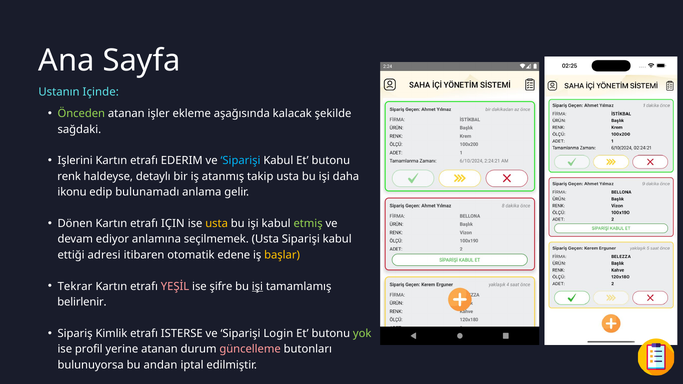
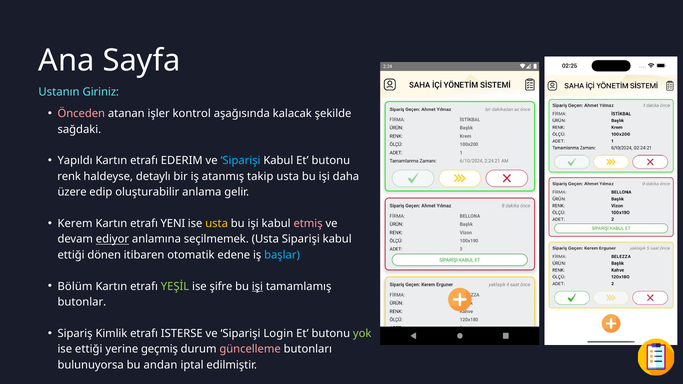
Içinde: Içinde -> Giriniz
Önceden colour: light green -> pink
ekleme: ekleme -> kontrol
Işlerini: Işlerini -> Yapıldı
ikonu: ikonu -> üzere
bulunamadı: bulunamadı -> oluşturabilir
Dönen: Dönen -> Kerem
IÇIN: IÇIN -> YENI
etmiş colour: light green -> pink
ediyor underline: none -> present
adresi: adresi -> dönen
başlar colour: yellow -> light blue
Tekrar: Tekrar -> Bölüm
YEŞİL colour: pink -> light green
belirlenir: belirlenir -> butonlar
ise profil: profil -> ettiği
yerine atanan: atanan -> geçmiş
